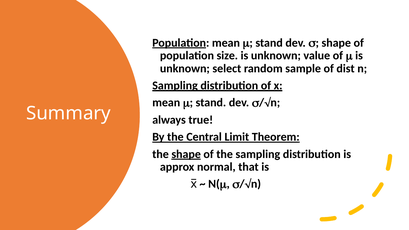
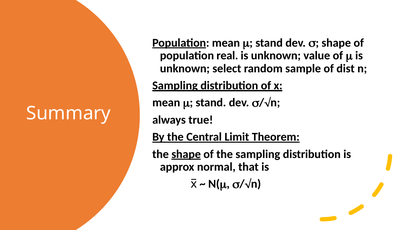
size: size -> real
